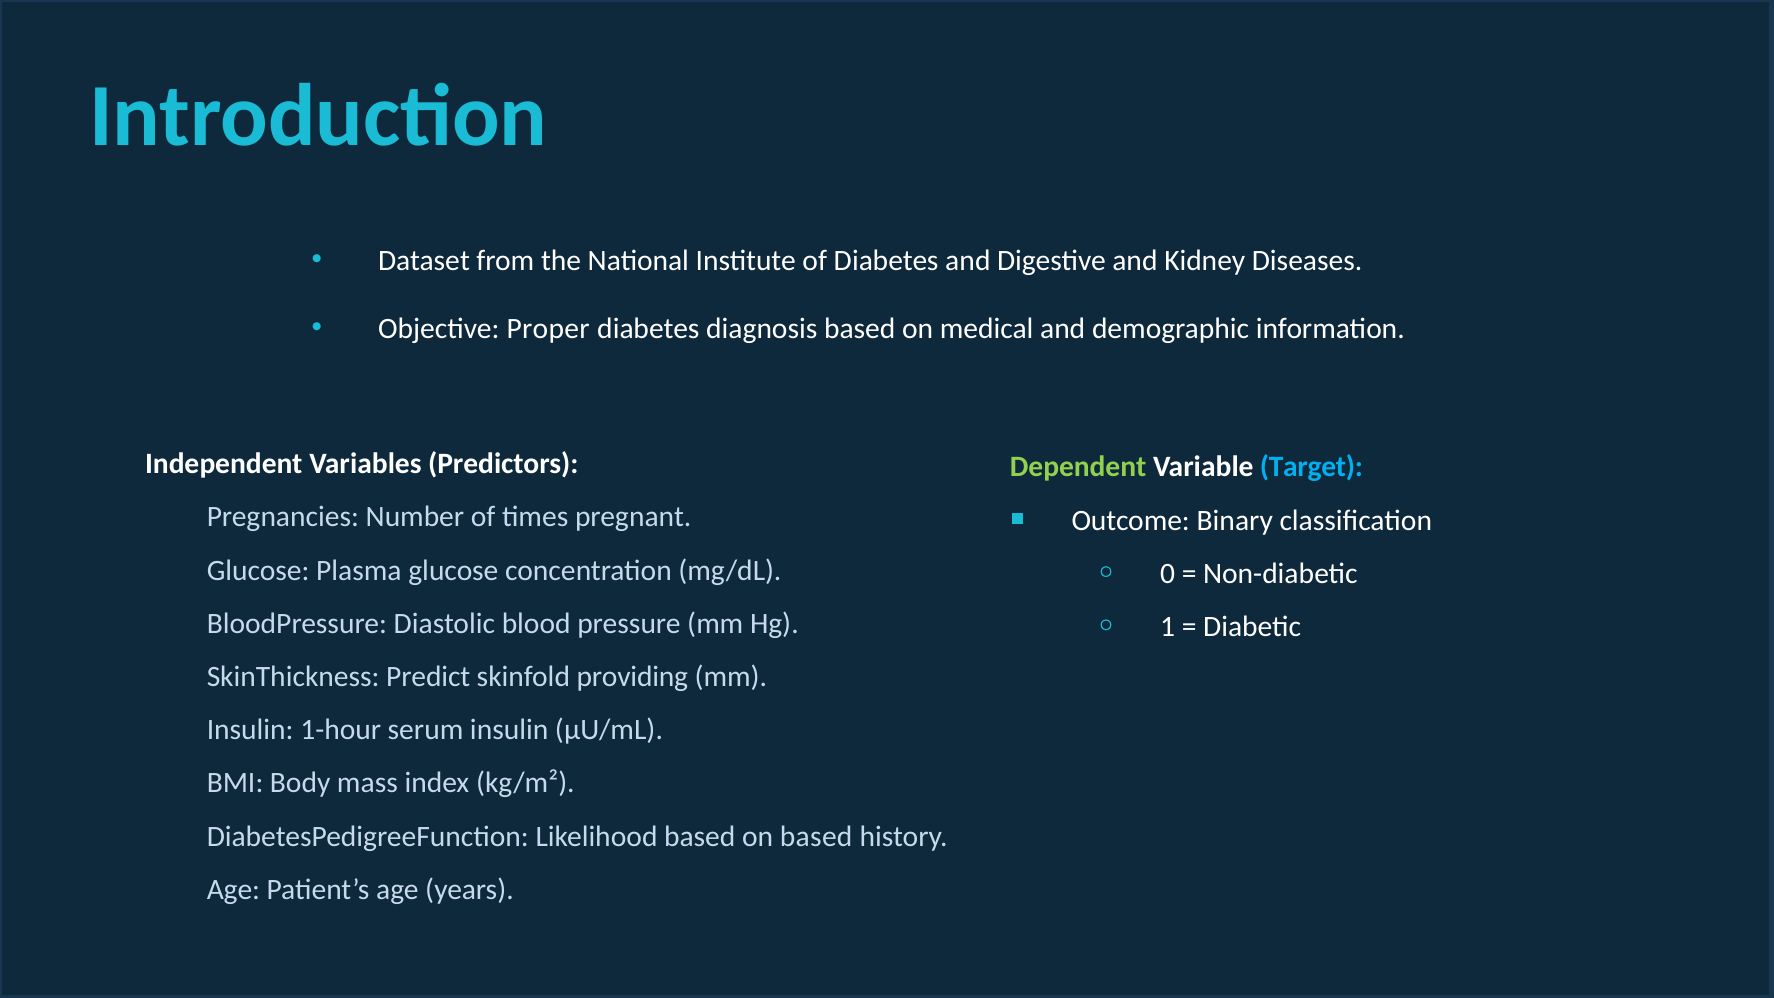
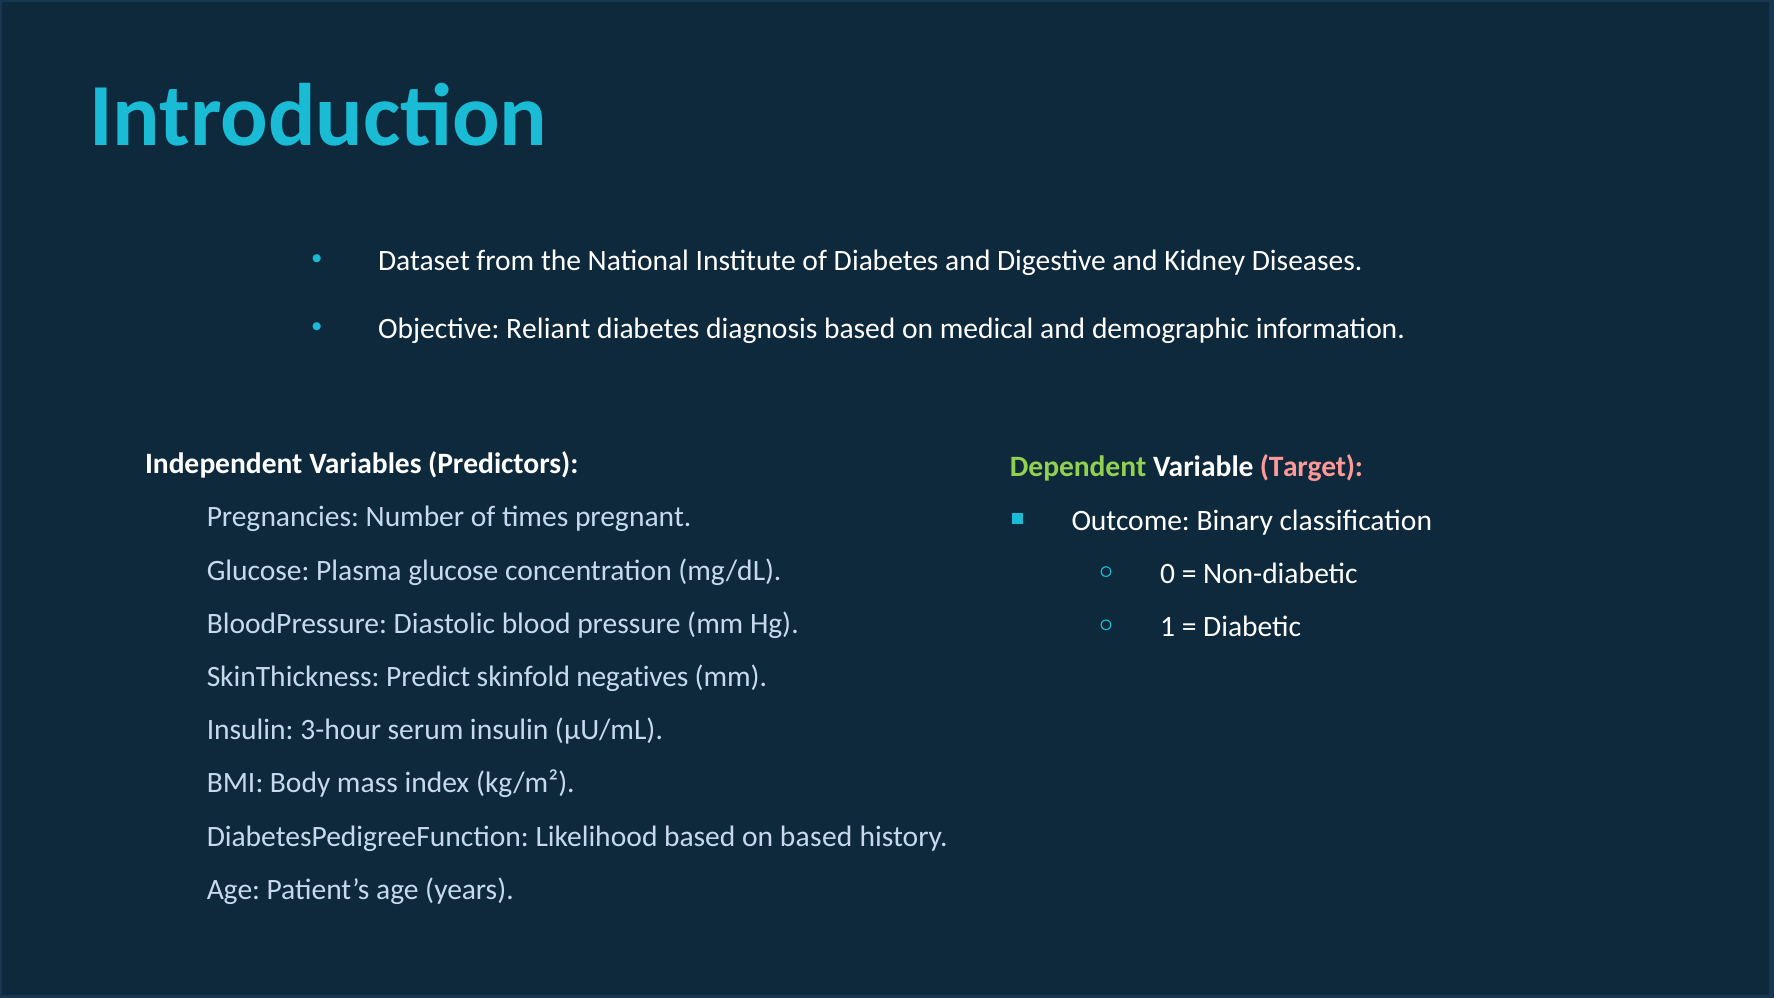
Proper: Proper -> Reliant
Target colour: light blue -> pink
providing: providing -> negatives
1-hour: 1-hour -> 3-hour
